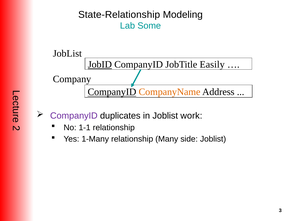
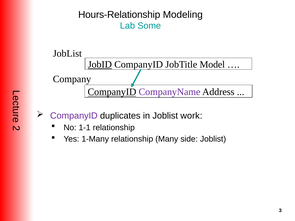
State-Relationship: State-Relationship -> Hours-Relationship
Easily: Easily -> Model
CompanyName colour: orange -> purple
